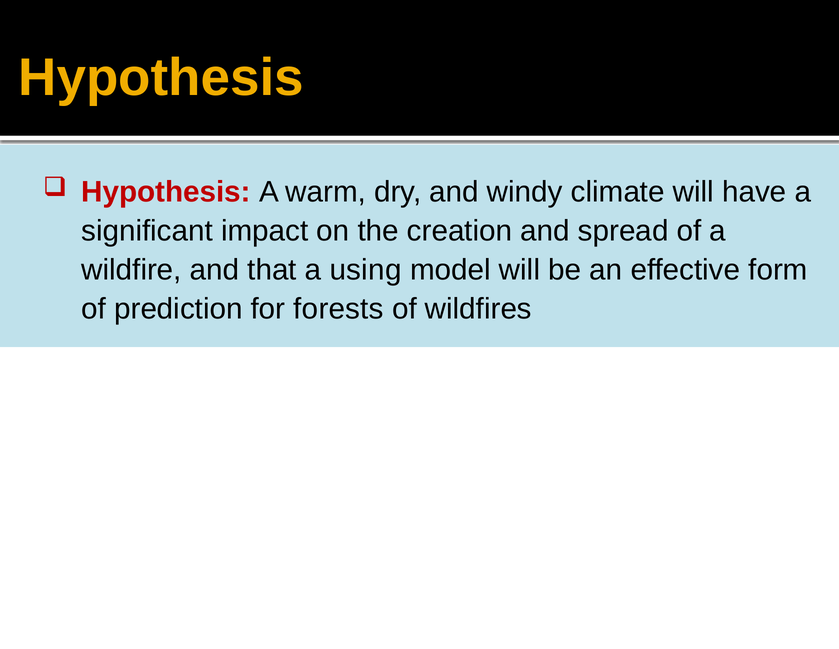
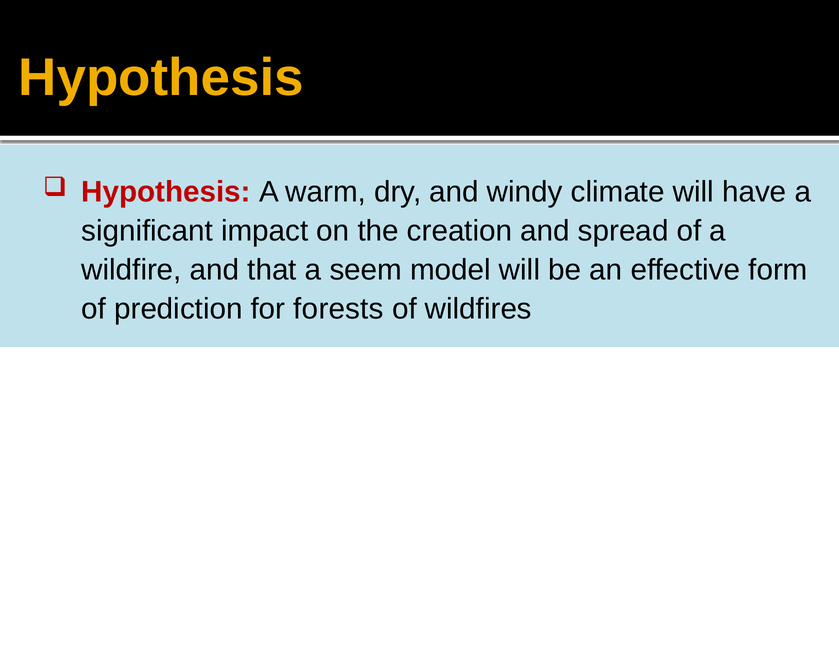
using: using -> seem
